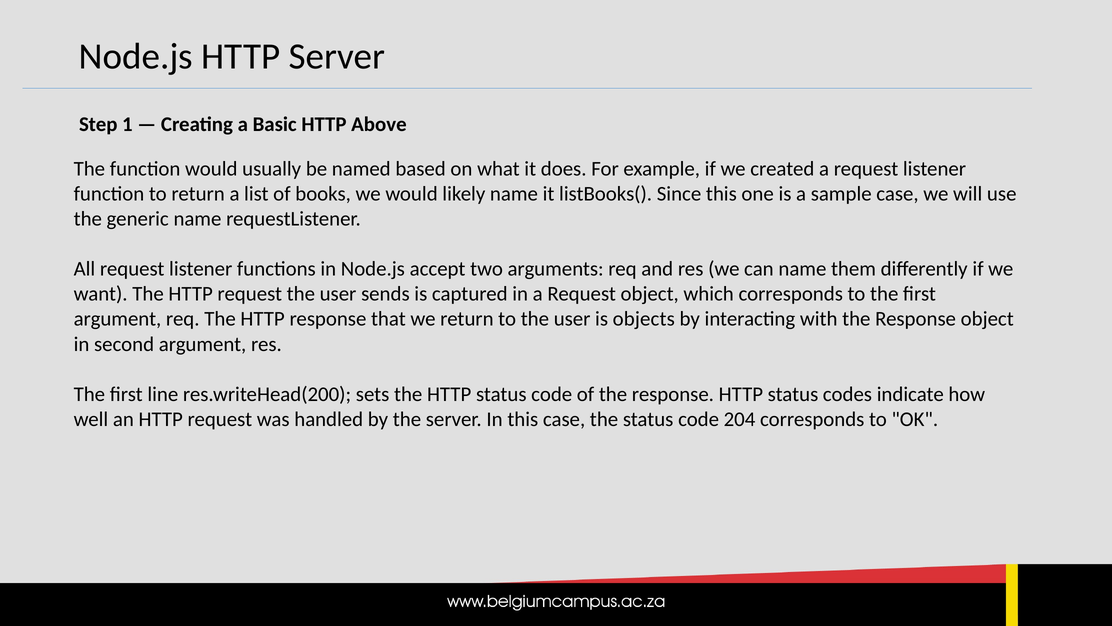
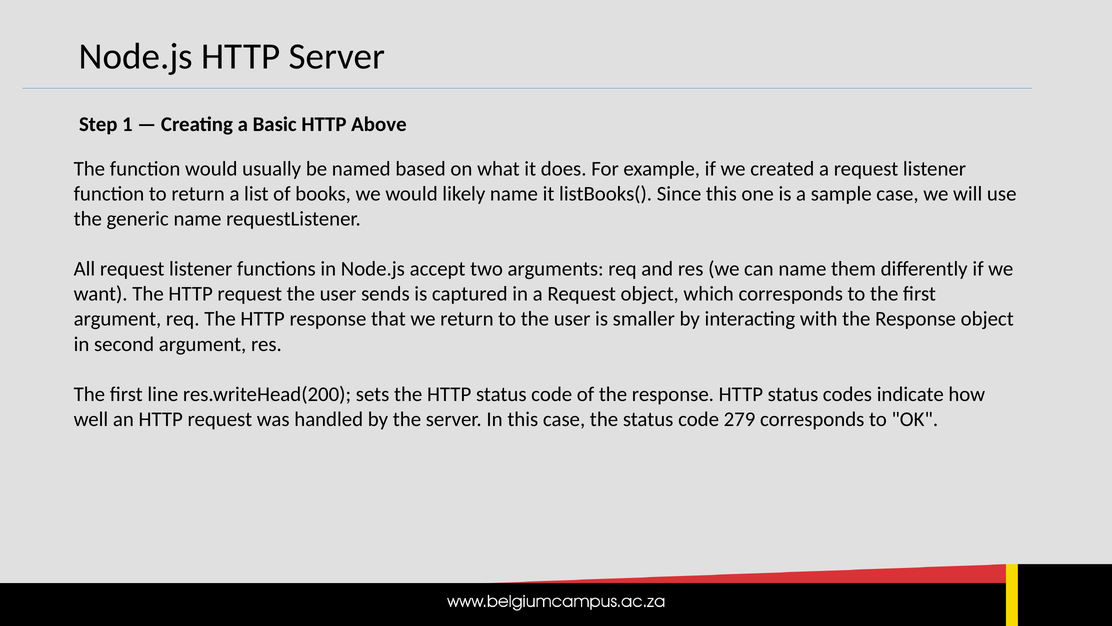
objects: objects -> smaller
204: 204 -> 279
